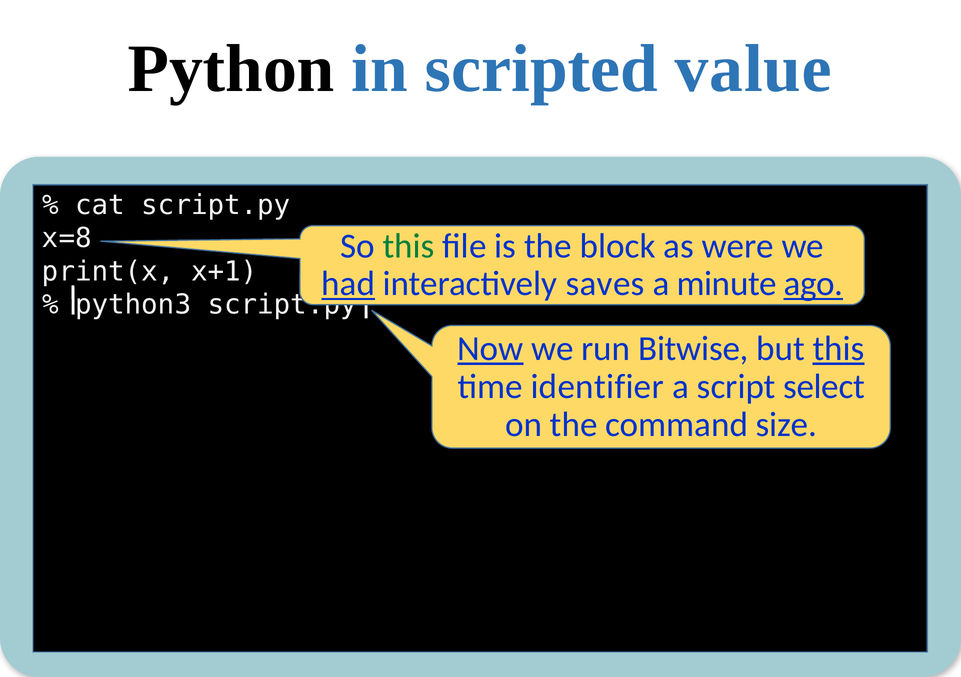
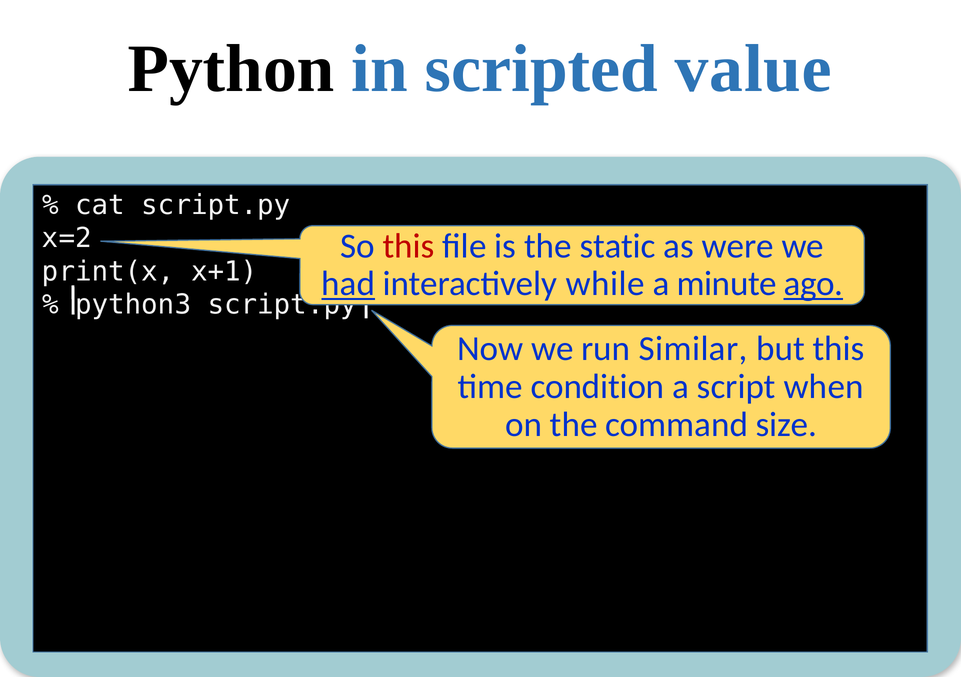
x=8: x=8 -> x=2
this at (409, 246) colour: green -> red
block: block -> static
saves: saves -> while
Now underline: present -> none
Bitwise: Bitwise -> Similar
this at (839, 349) underline: present -> none
identifier: identifier -> condition
select: select -> when
